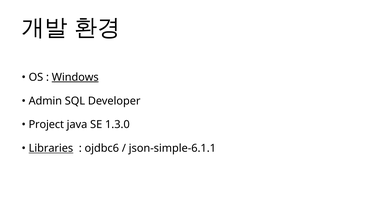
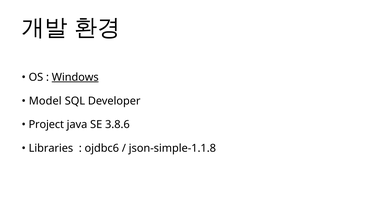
Admin: Admin -> Model
1.3.0: 1.3.0 -> 3.8.6
Libraries underline: present -> none
json-simple-6.1.1: json-simple-6.1.1 -> json-simple-1.1.8
